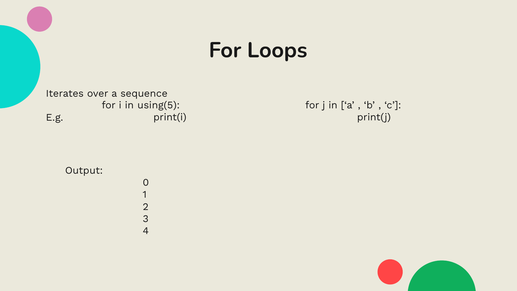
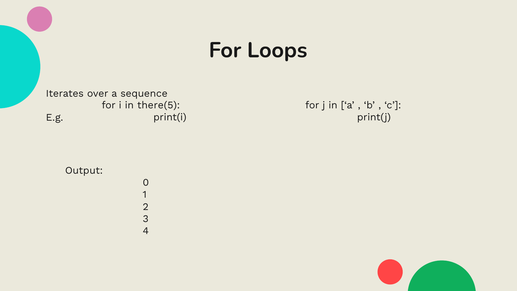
using(5: using(5 -> there(5
